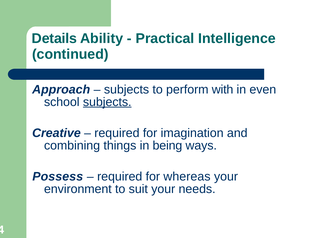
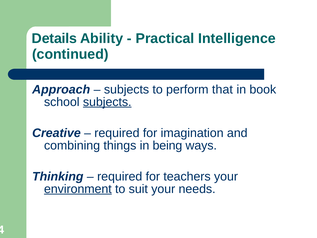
with: with -> that
even: even -> book
Possess: Possess -> Thinking
whereas: whereas -> teachers
environment underline: none -> present
